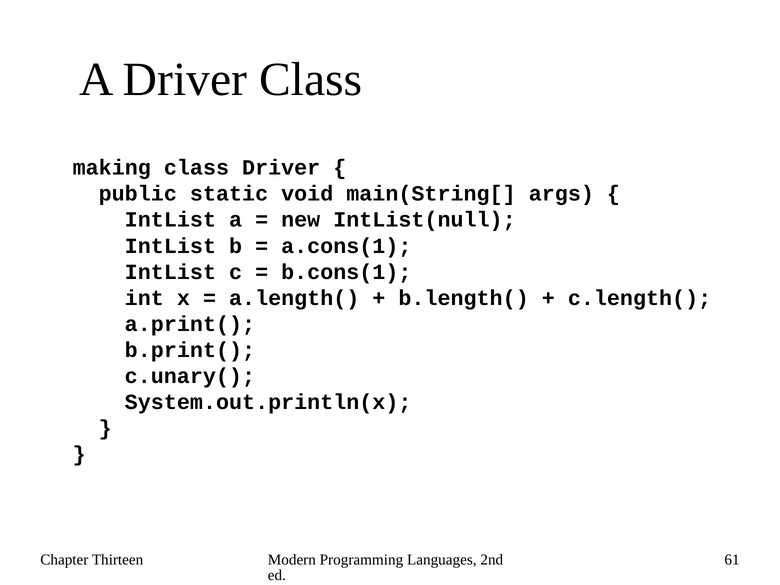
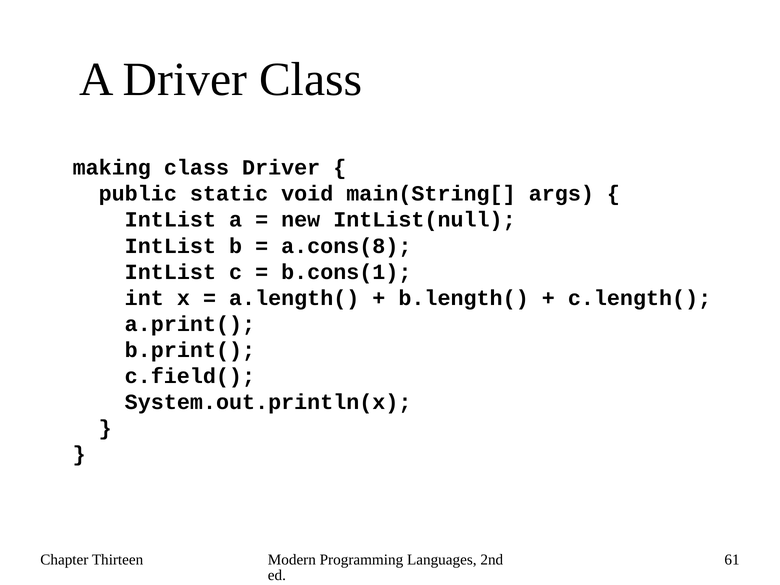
a.cons(1: a.cons(1 -> a.cons(8
c.unary(: c.unary( -> c.field(
